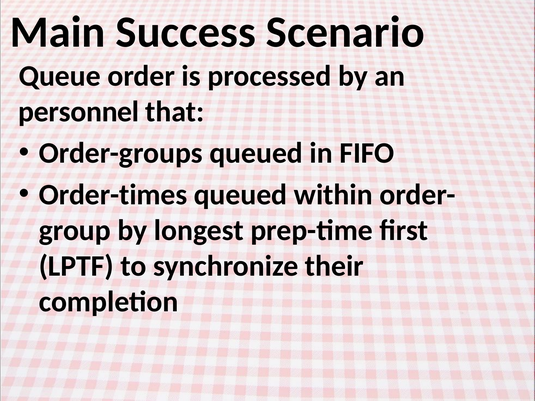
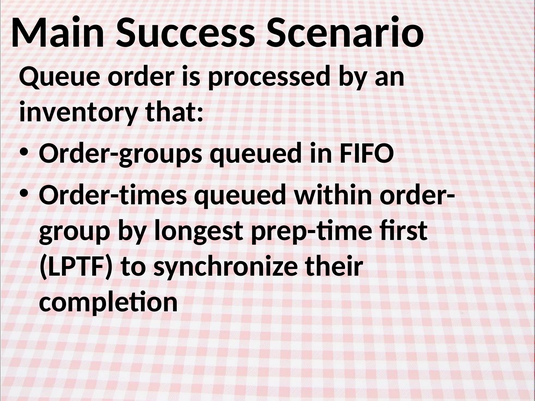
personnel: personnel -> inventory
